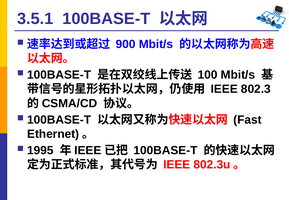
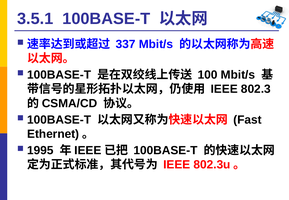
900: 900 -> 337
